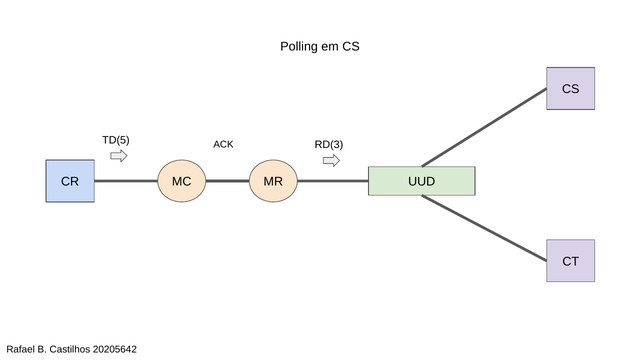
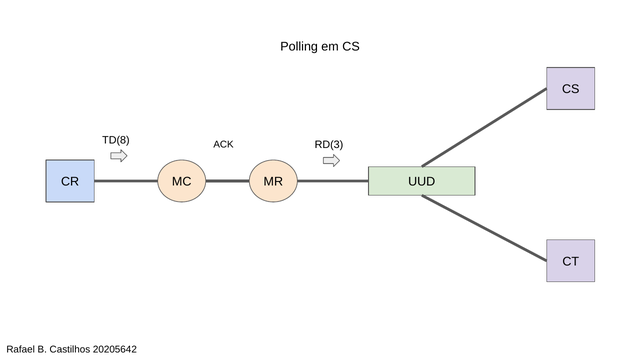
TD(5: TD(5 -> TD(8
